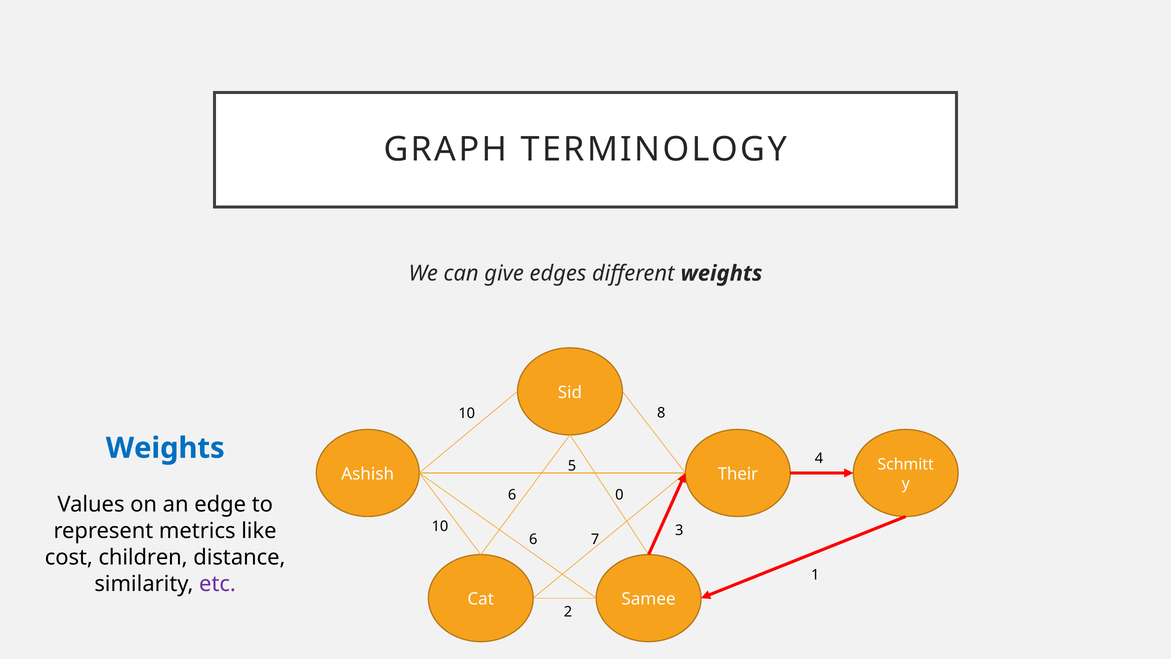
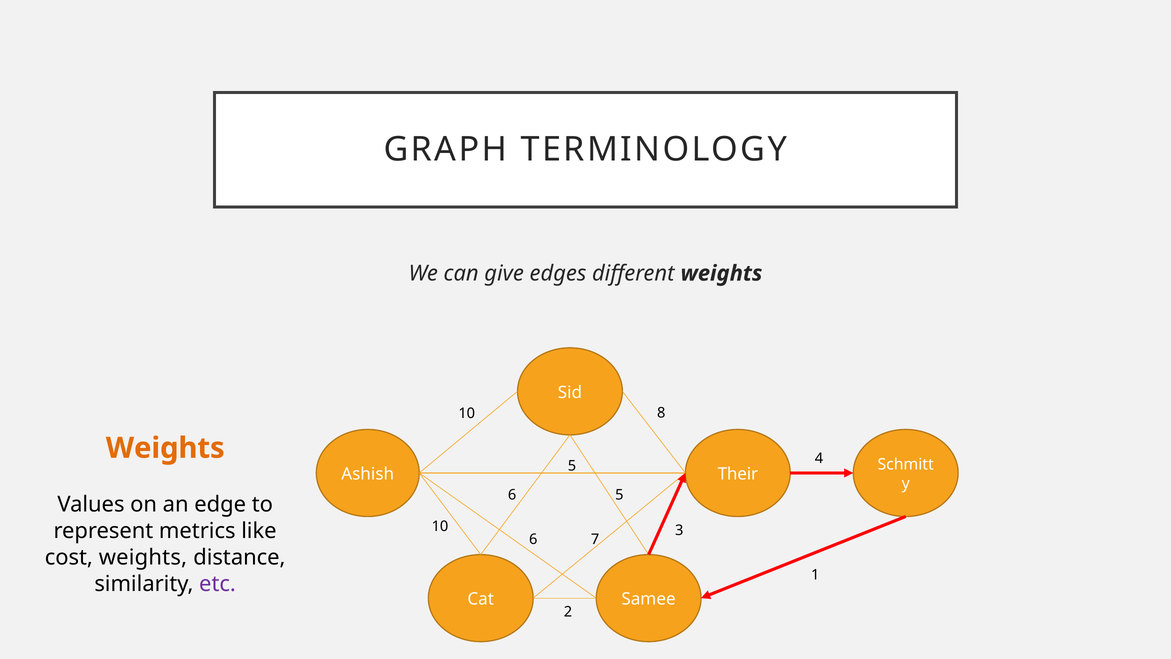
Weights at (165, 448) colour: blue -> orange
6 0: 0 -> 5
cost children: children -> weights
